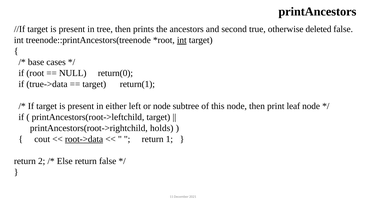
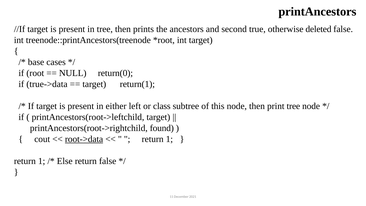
int at (182, 40) underline: present -> none
or node: node -> class
print leaf: leaf -> tree
holds: holds -> found
2 at (42, 161): 2 -> 1
